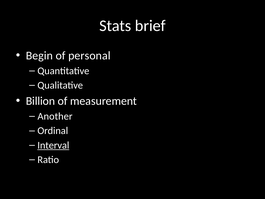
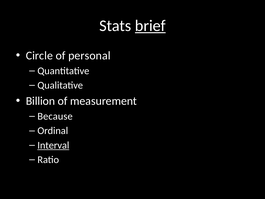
brief underline: none -> present
Begin: Begin -> Circle
Another: Another -> Because
